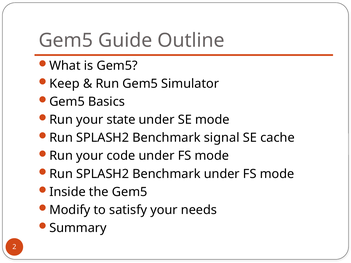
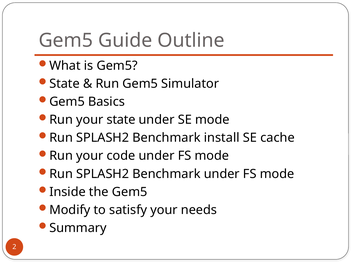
Keep at (64, 84): Keep -> State
signal: signal -> install
